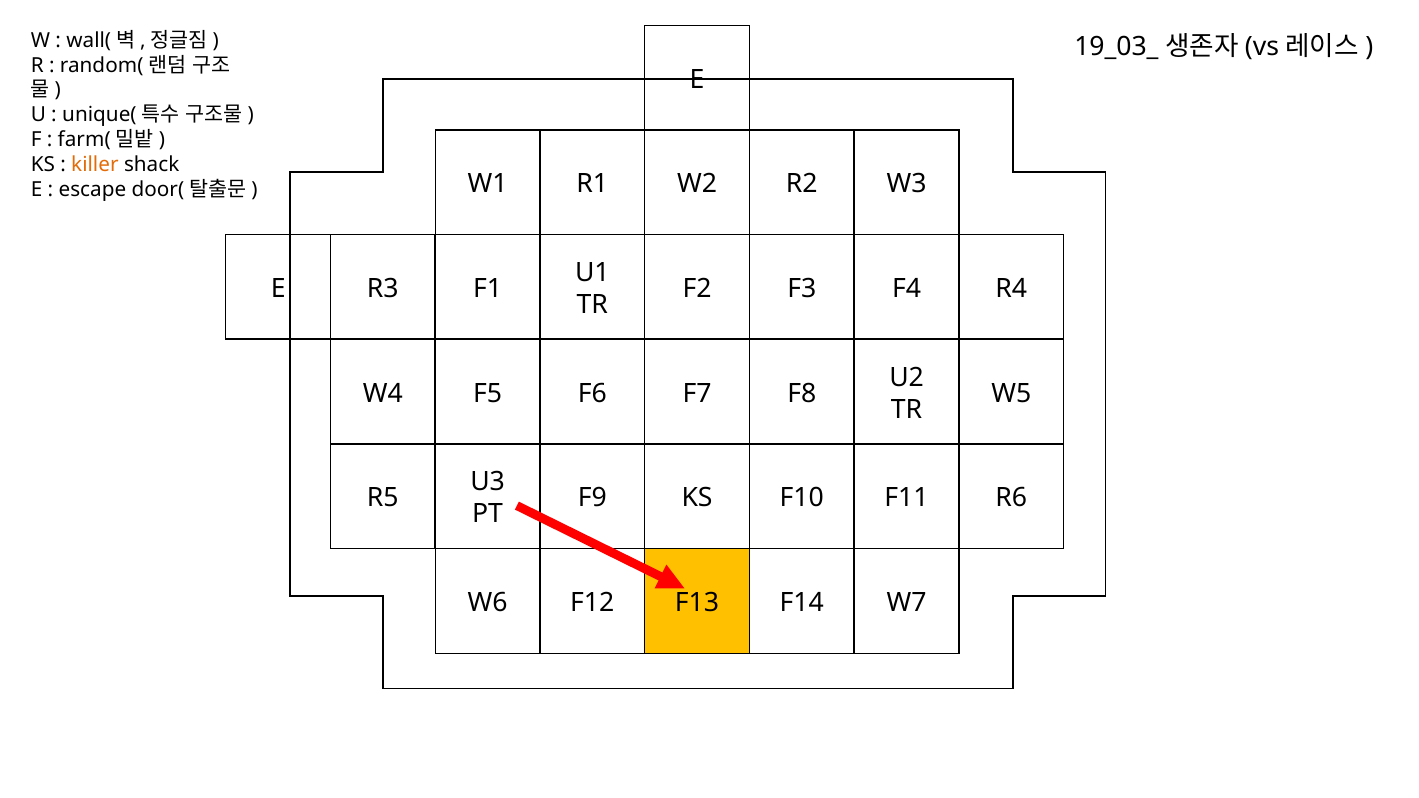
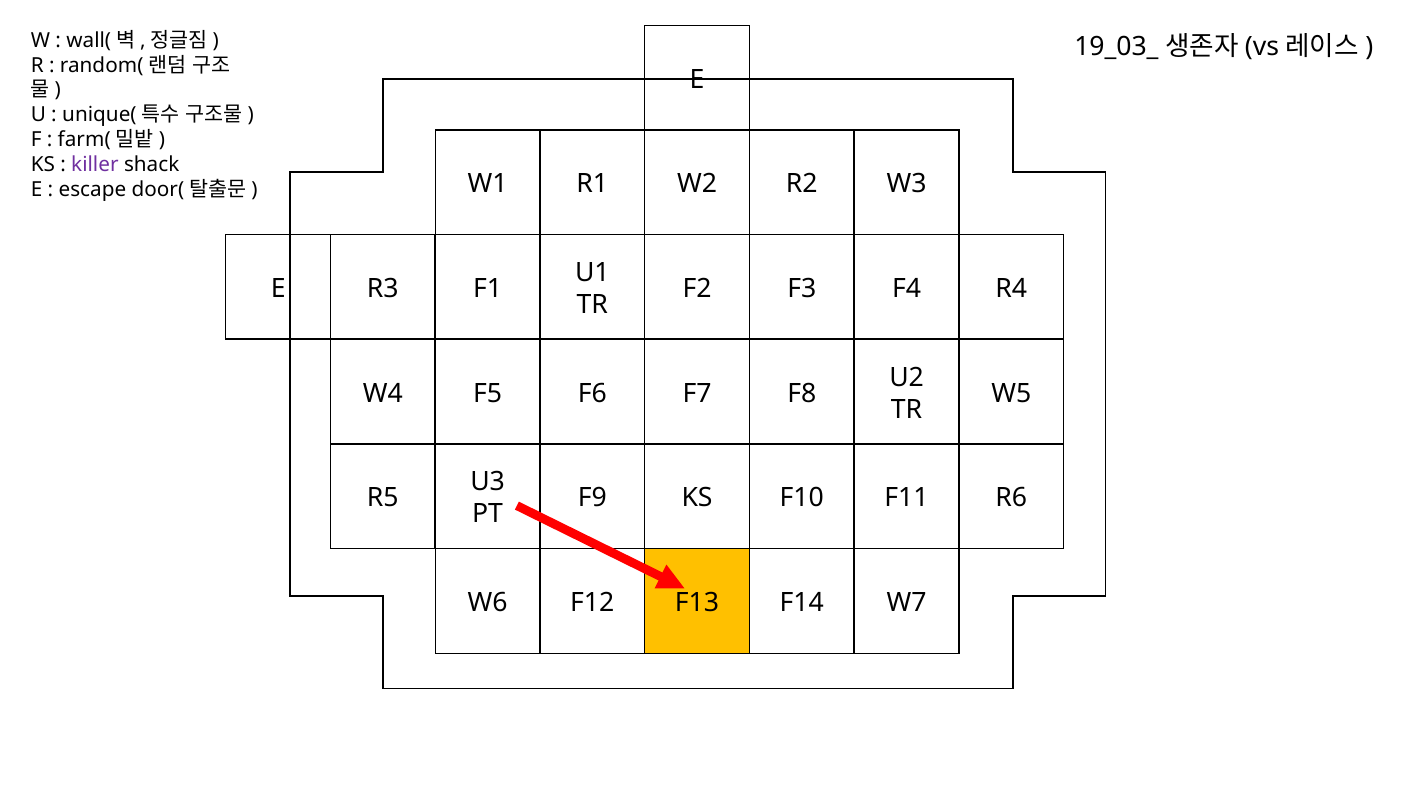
killer colour: orange -> purple
